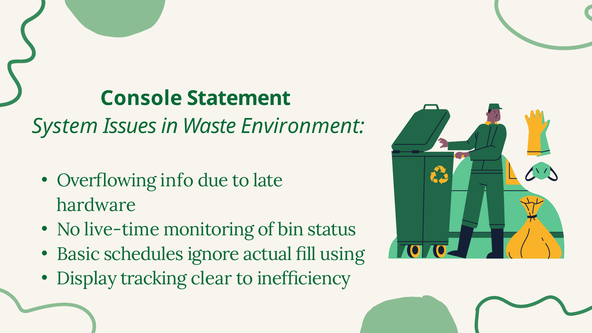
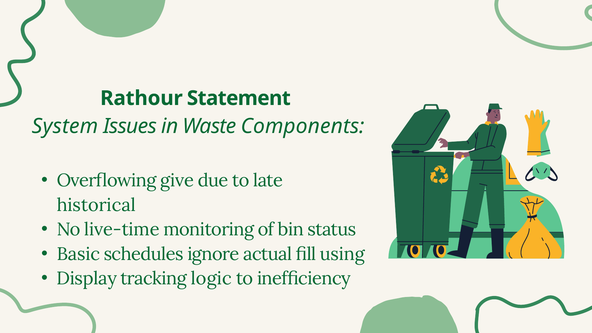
Console: Console -> Rathour
Environment: Environment -> Components
info: info -> give
hardware: hardware -> historical
clear: clear -> logic
